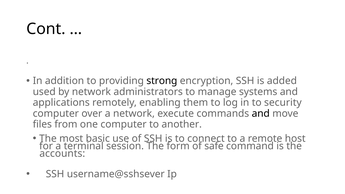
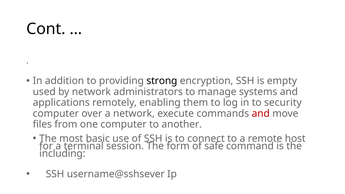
added: added -> empty
and at (261, 113) colour: black -> red
accounts: accounts -> including
